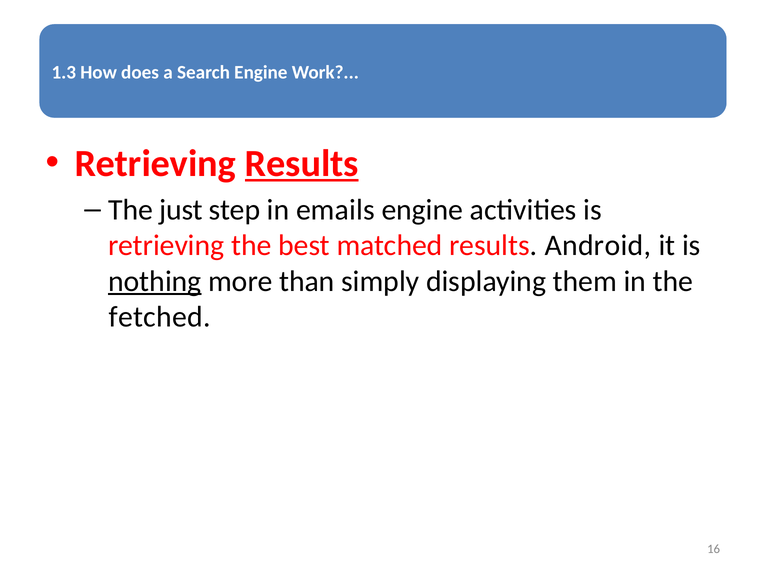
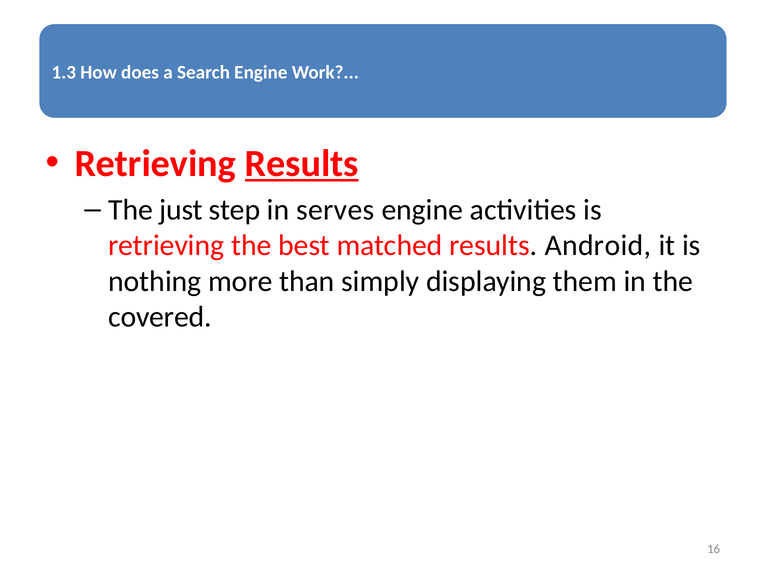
emails: emails -> serves
nothing underline: present -> none
fetched: fetched -> covered
